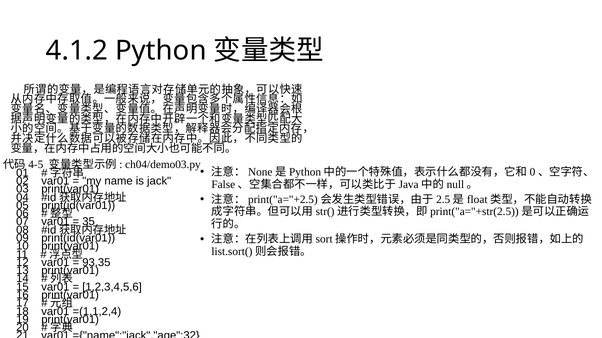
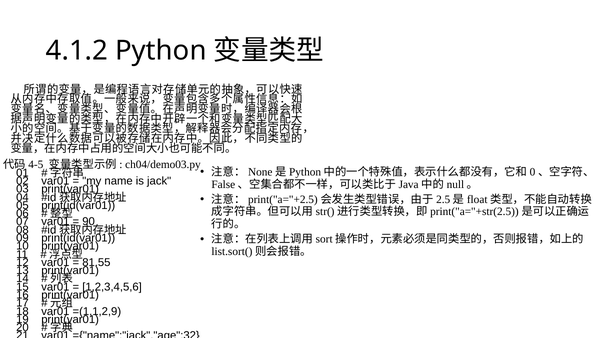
35: 35 -> 90
93.35: 93.35 -> 81.55
=(1,1,2,4: =(1,1,2,4 -> =(1,1,2,9
